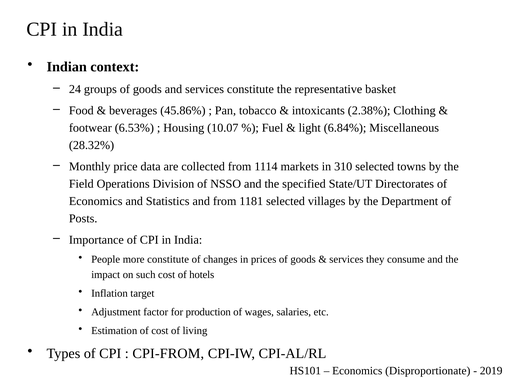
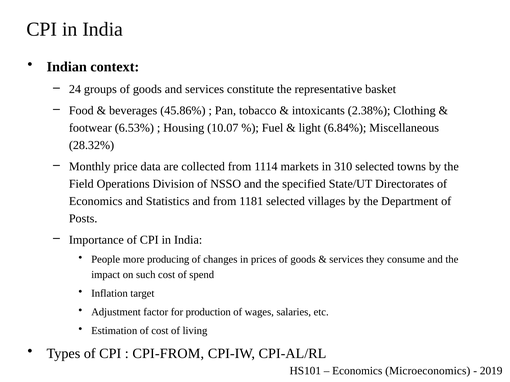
more constitute: constitute -> producing
hotels: hotels -> spend
Disproportionate: Disproportionate -> Microeconomics
